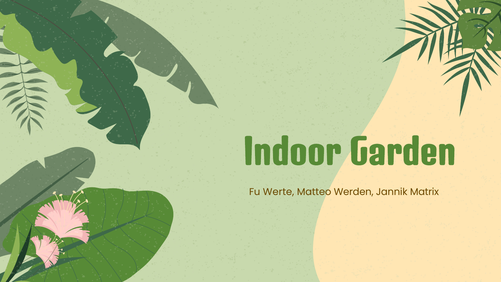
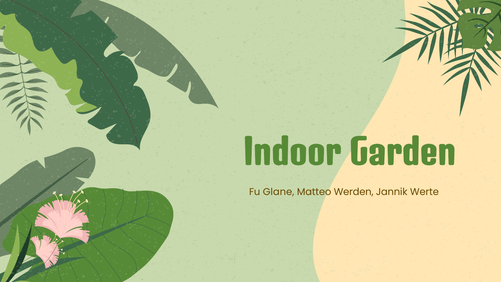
Werte: Werte -> Glane
Matrix: Matrix -> Werte
